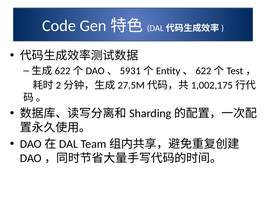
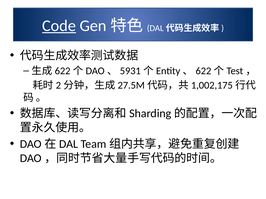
Code underline: none -> present
